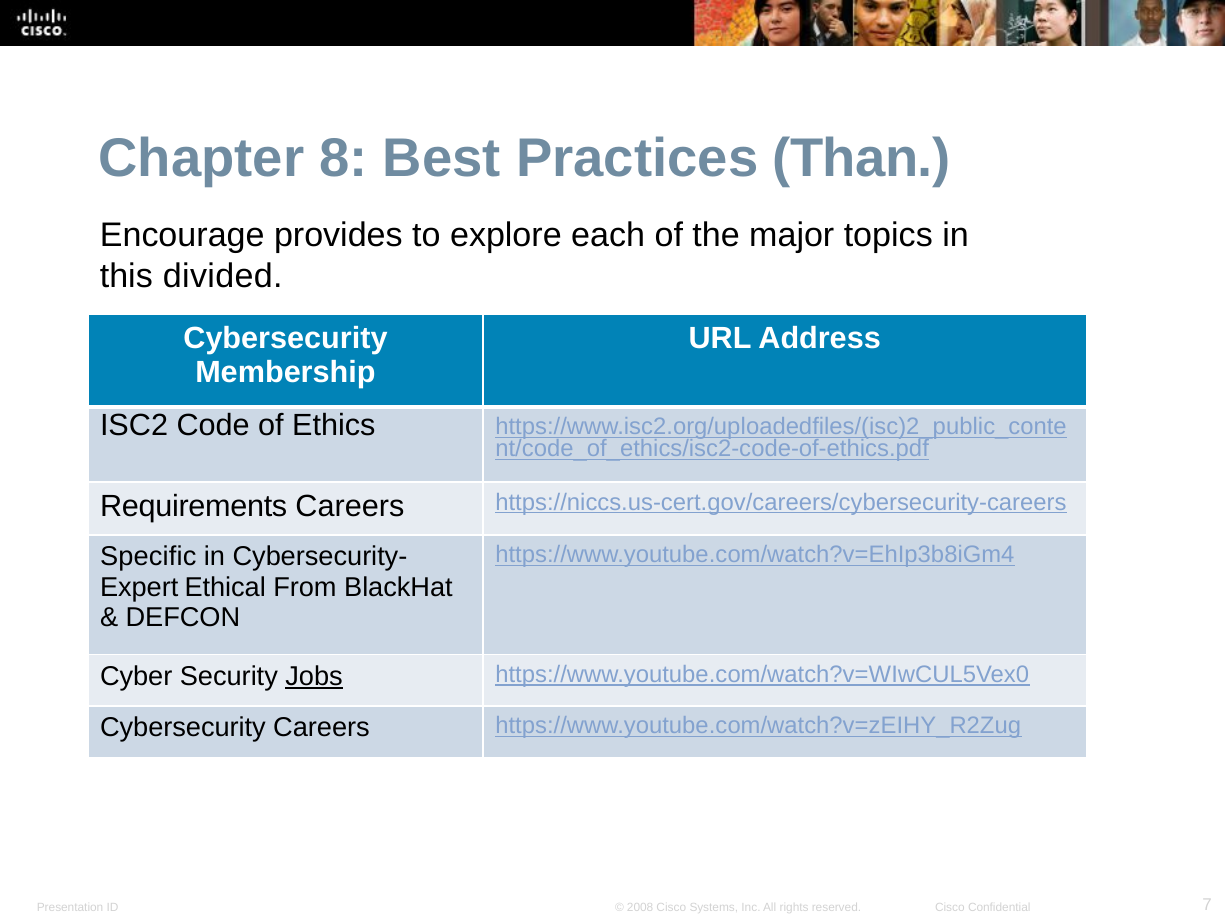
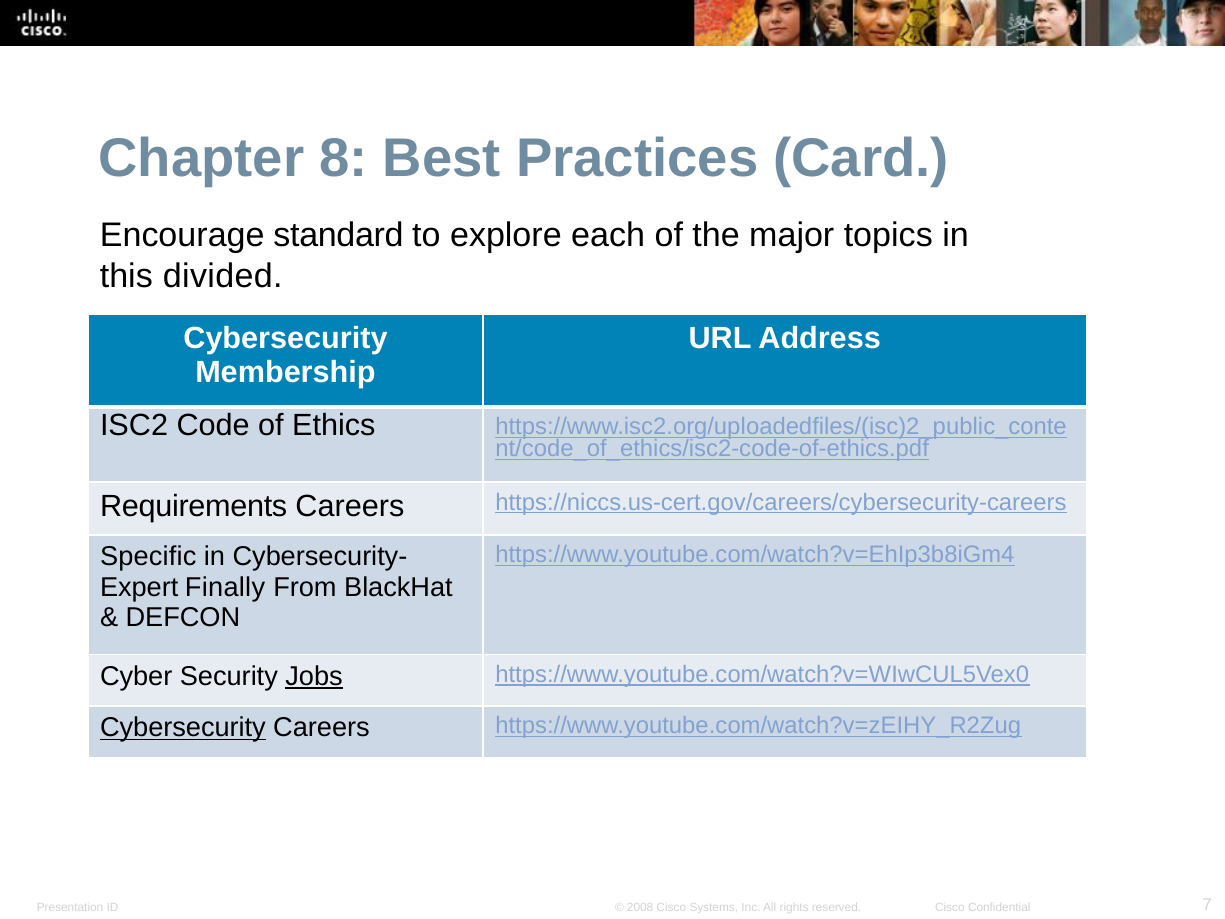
Than: Than -> Card
provides: provides -> standard
Ethical: Ethical -> Finally
Cybersecurity at (183, 728) underline: none -> present
